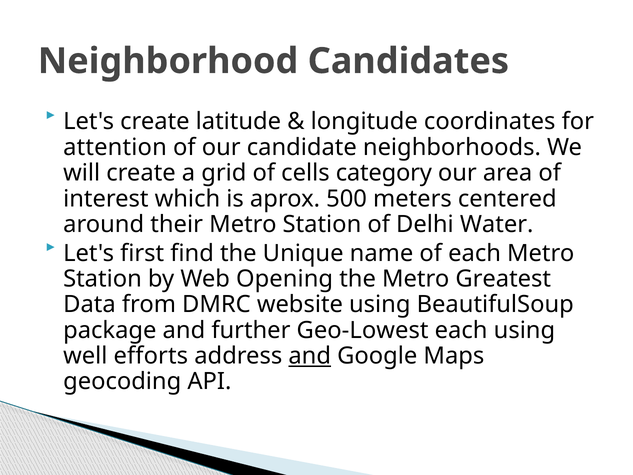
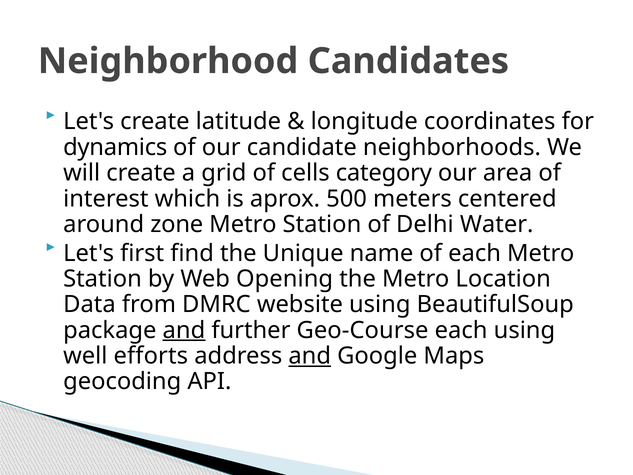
attention: attention -> dynamics
their: their -> zone
Greatest: Greatest -> Location
and at (184, 330) underline: none -> present
Geo-Lowest: Geo-Lowest -> Geo-Course
